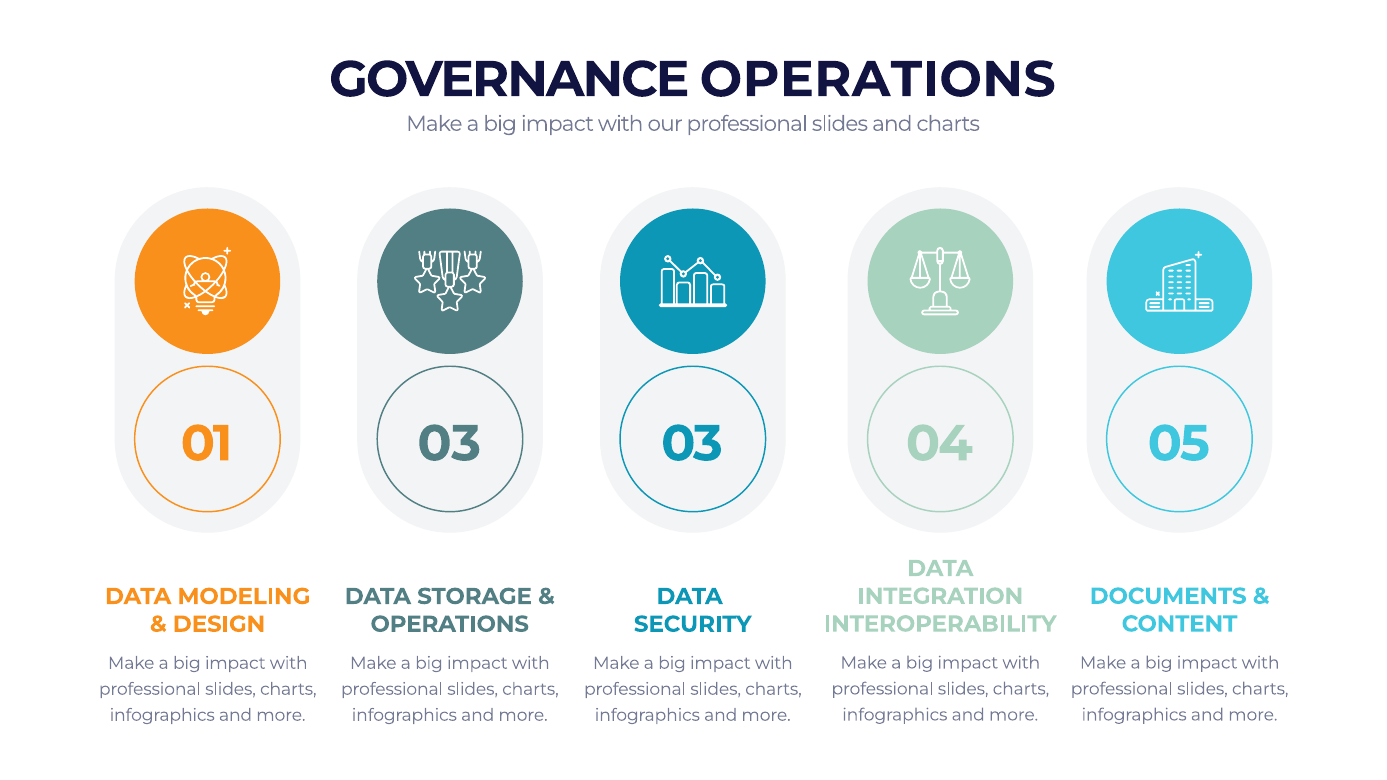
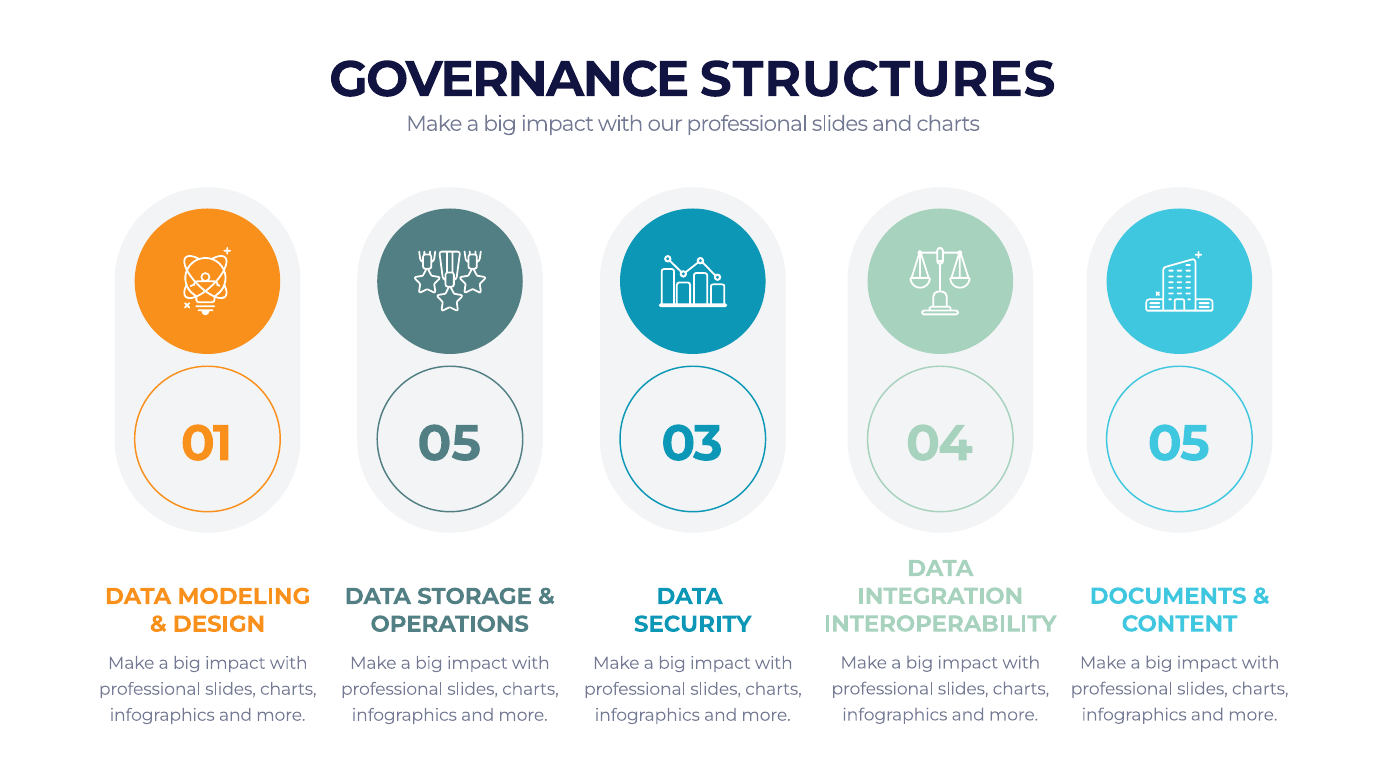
GOVERNANCE OPERATIONS: OPERATIONS -> STRUCTURES
01 03: 03 -> 05
